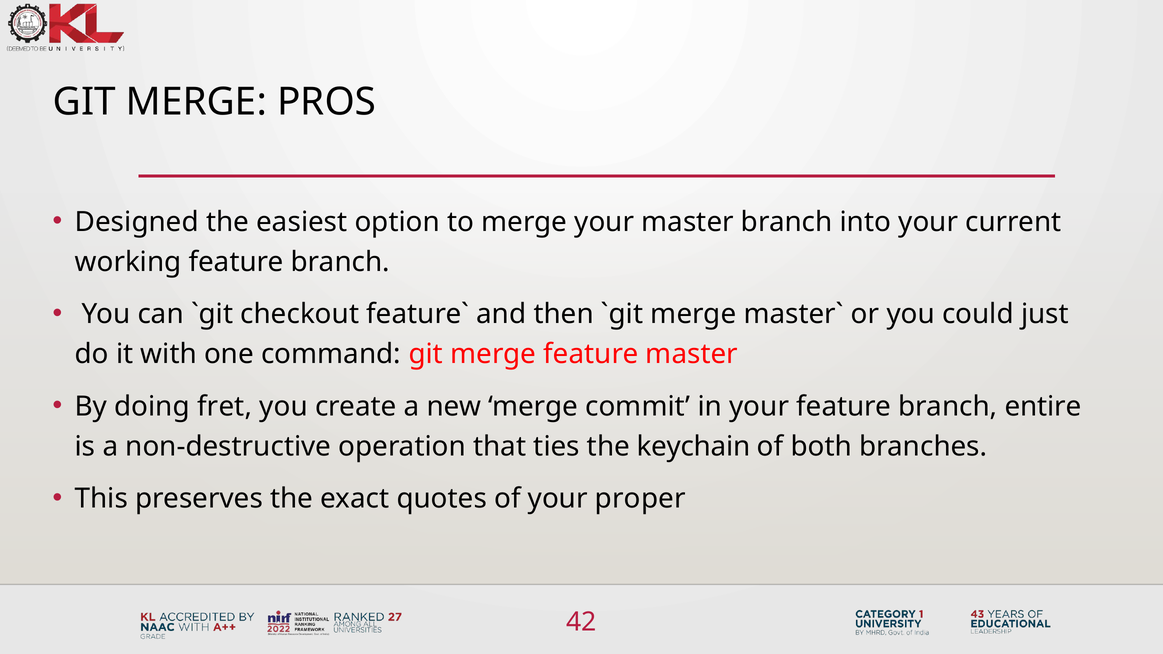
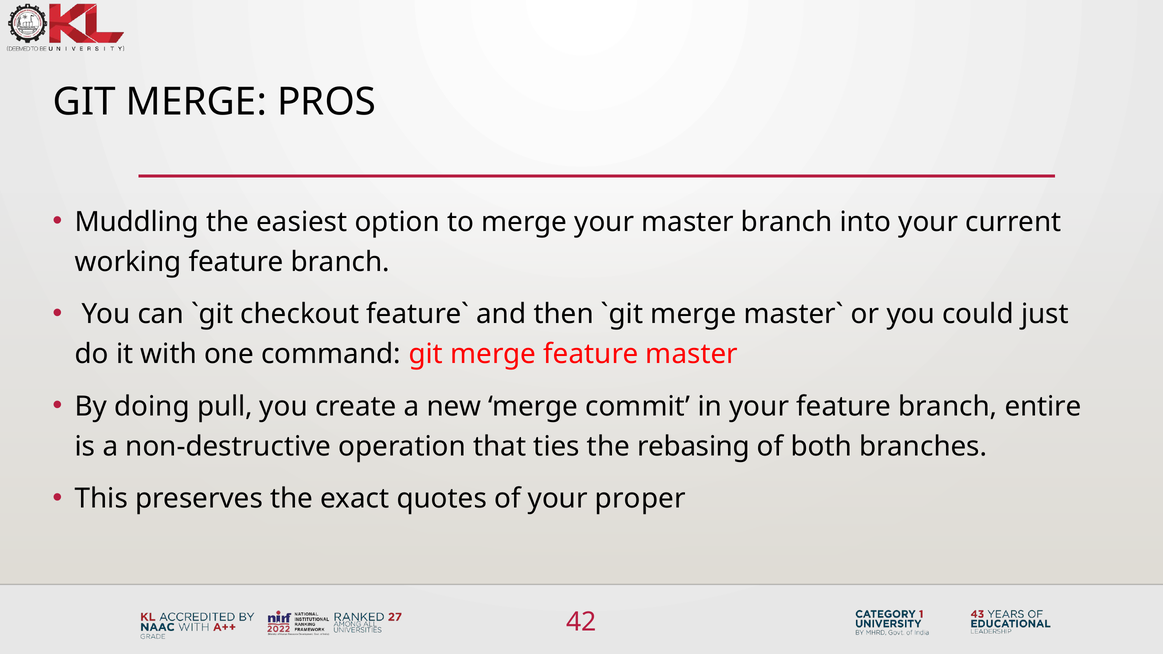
Designed: Designed -> Muddling
fret: fret -> pull
keychain: keychain -> rebasing
